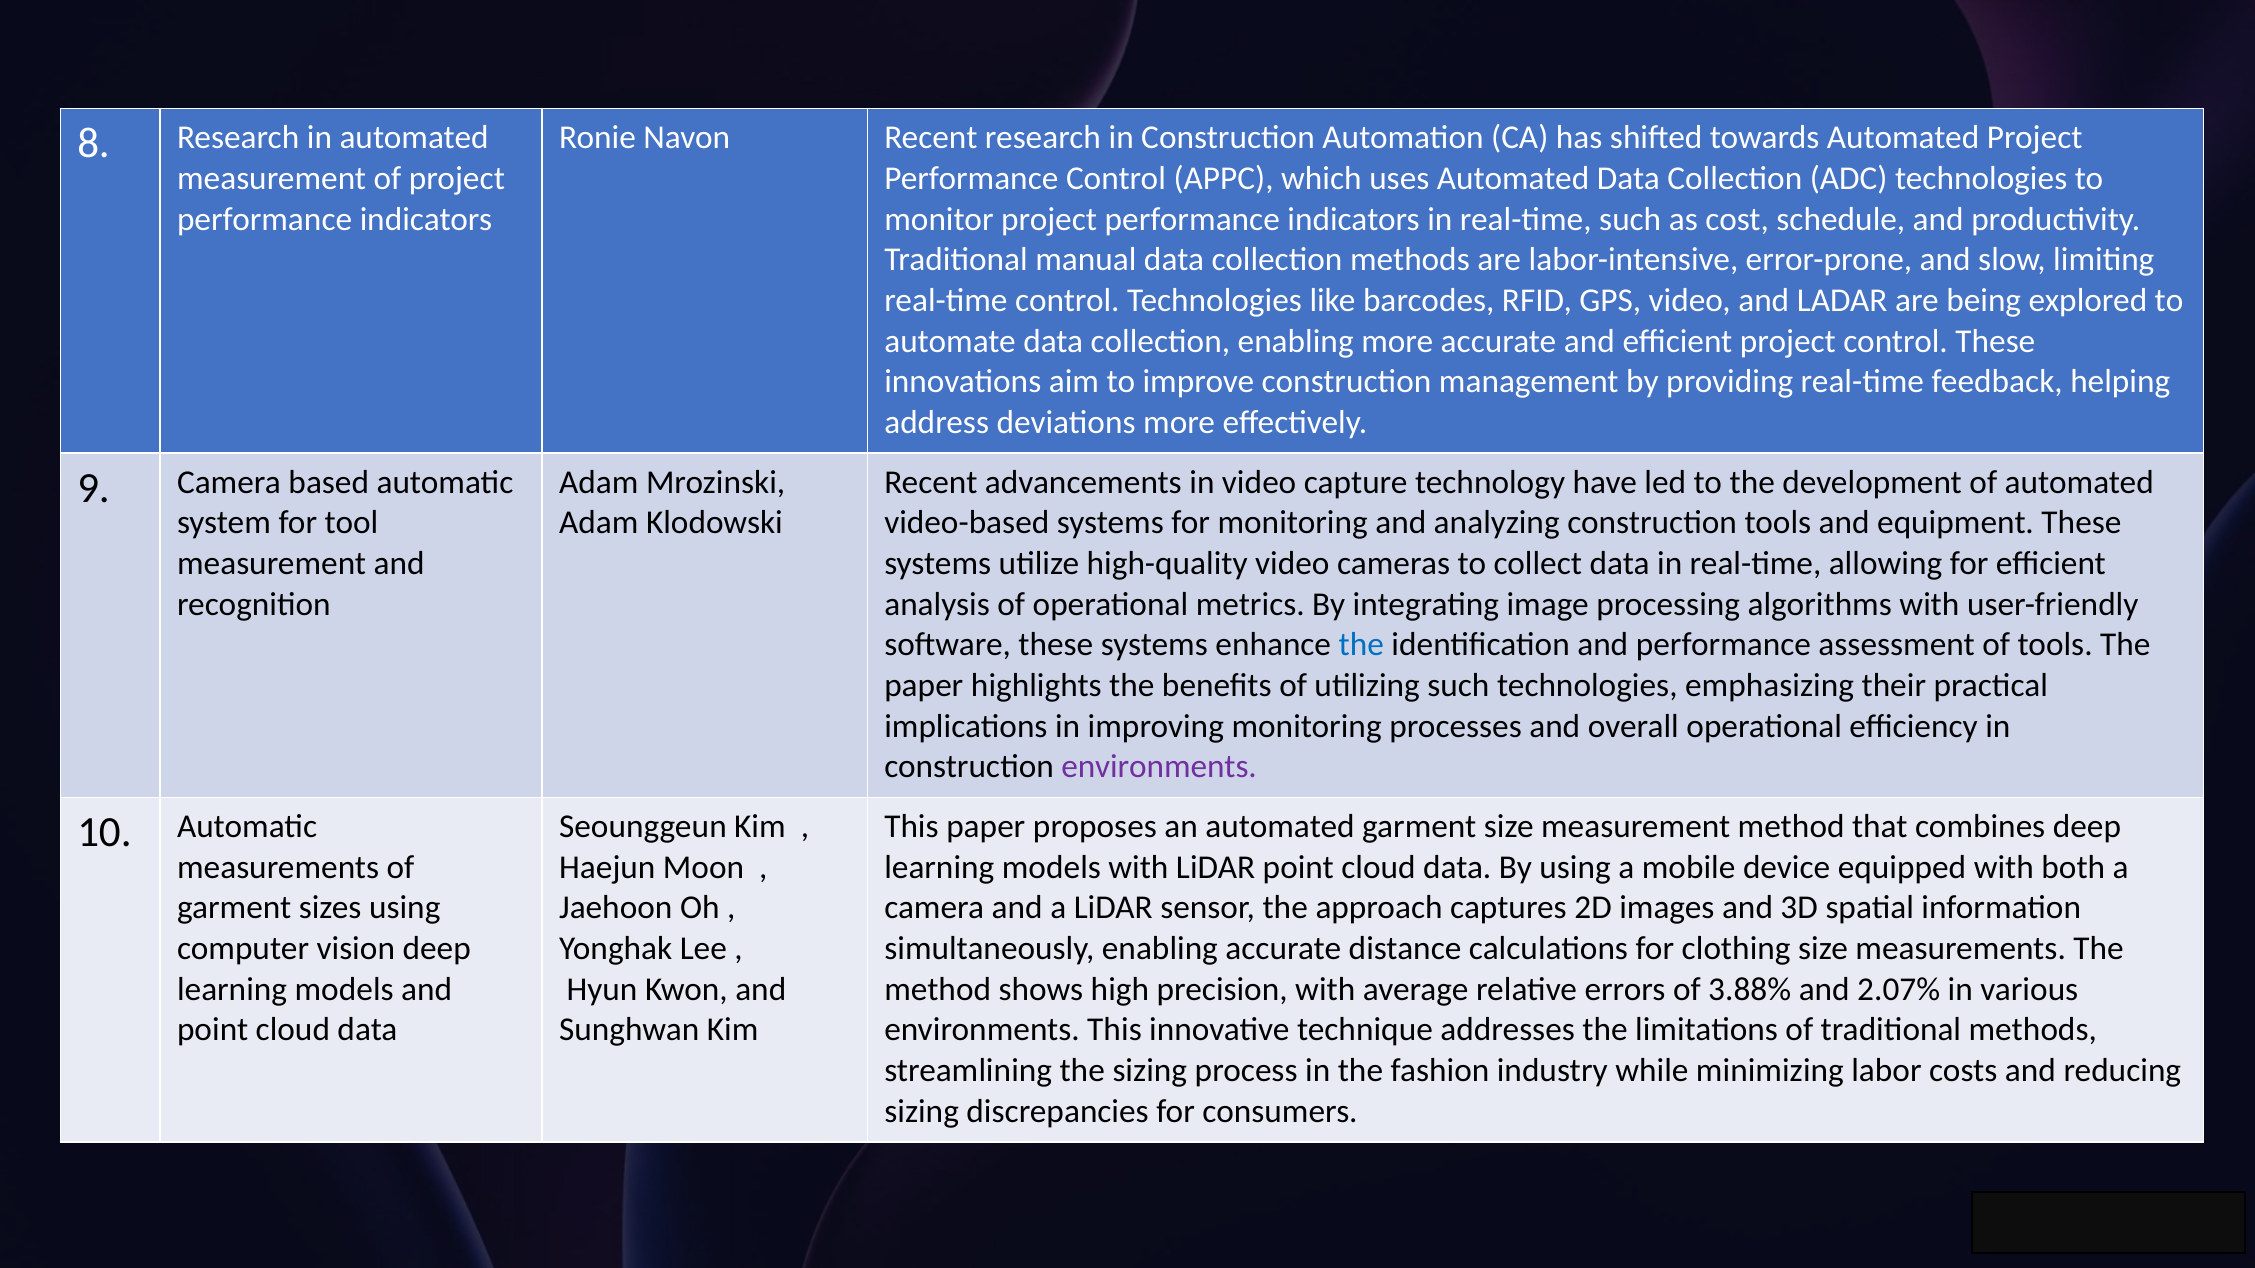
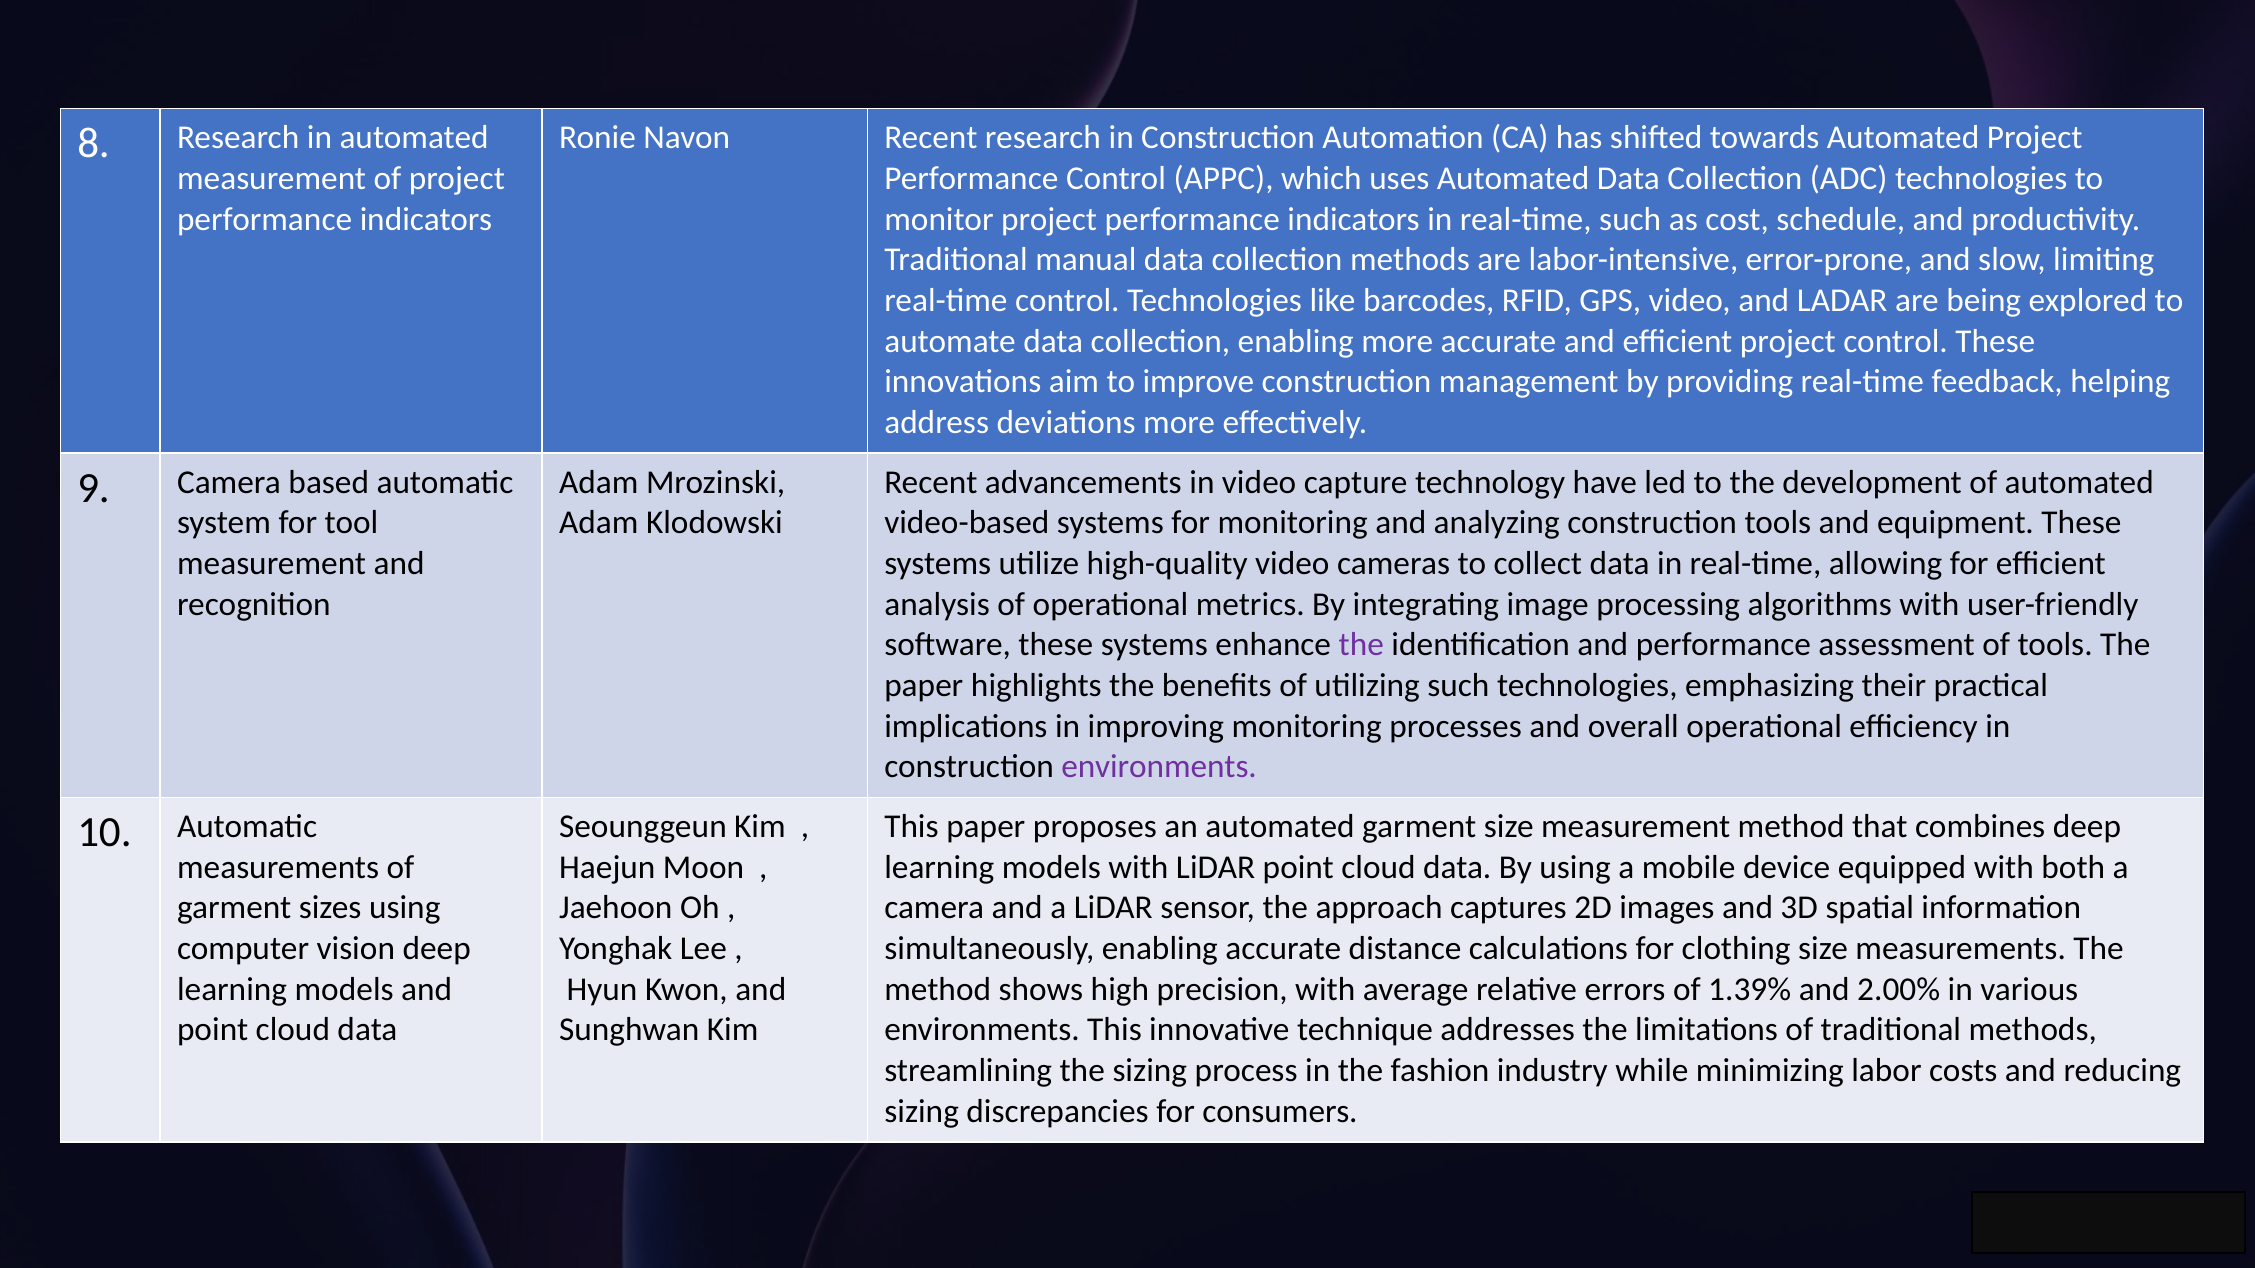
the at (1361, 645) colour: blue -> purple
3.88%: 3.88% -> 1.39%
2.07%: 2.07% -> 2.00%
